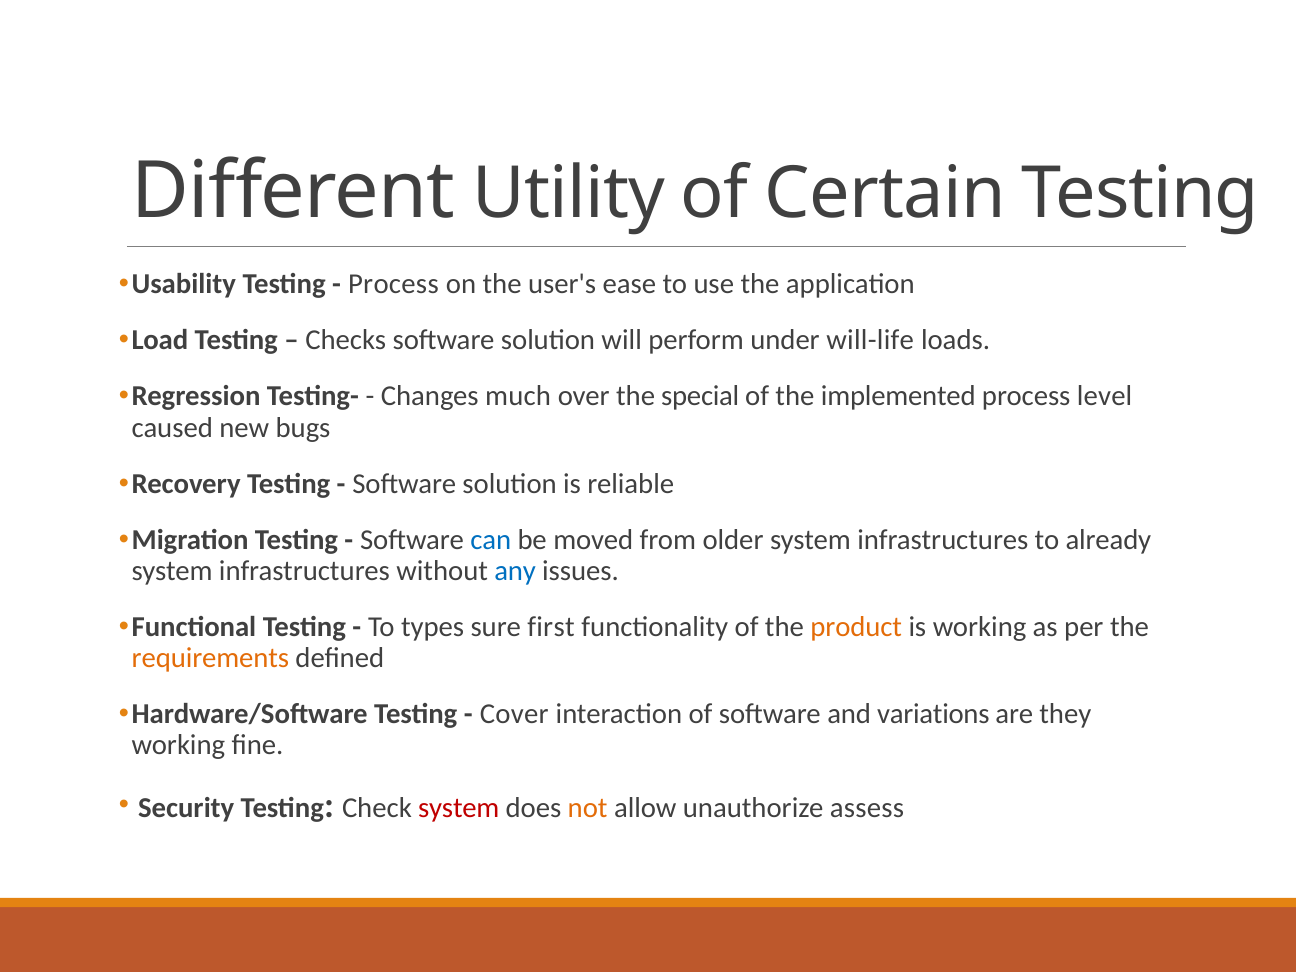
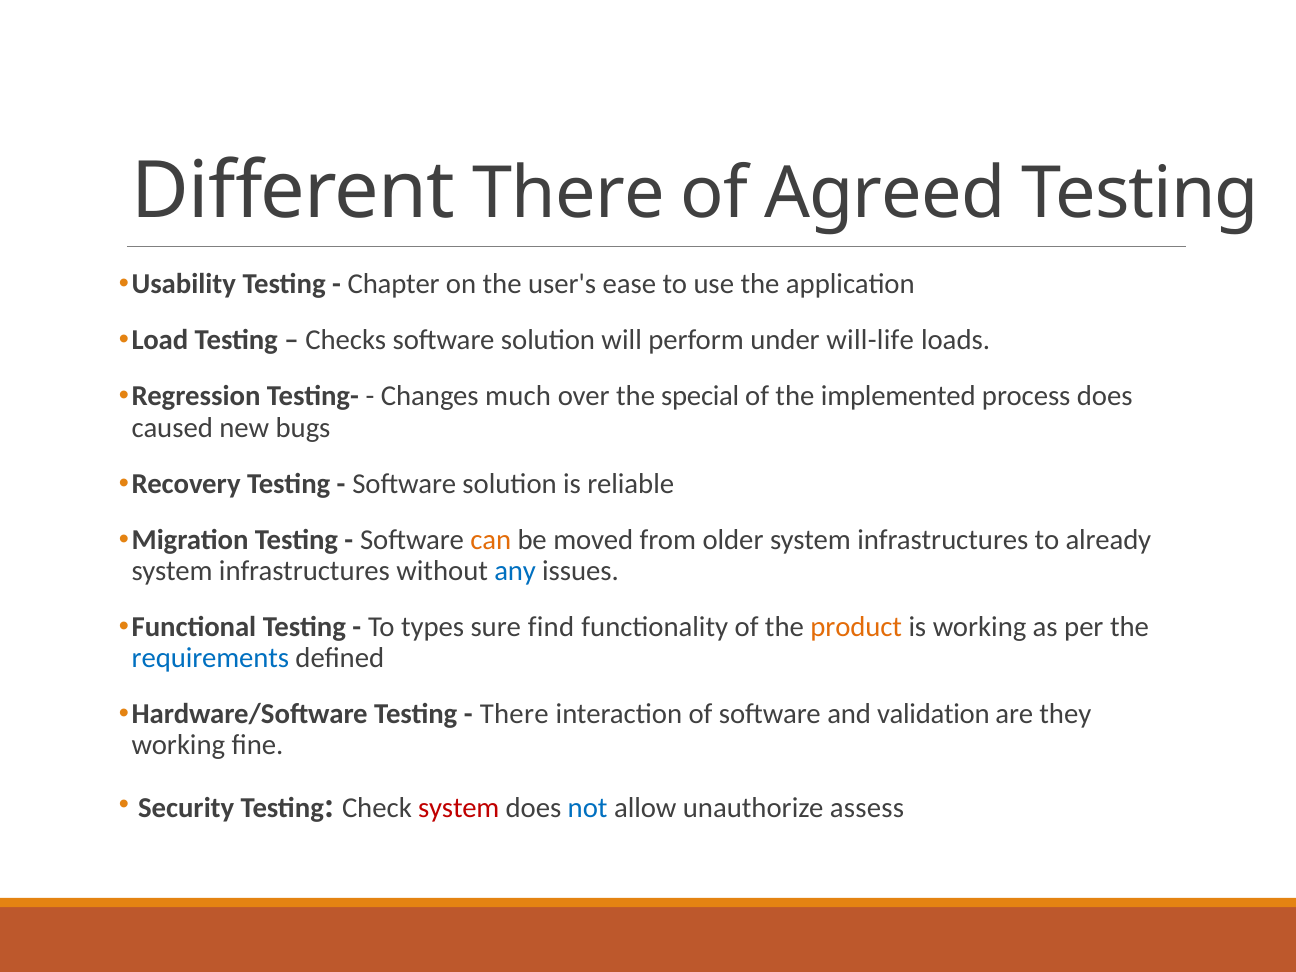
Different Utility: Utility -> There
Certain: Certain -> Agreed
Process at (393, 284): Process -> Chapter
process level: level -> does
can colour: blue -> orange
first: first -> find
requirements colour: orange -> blue
Cover at (514, 714): Cover -> There
variations: variations -> validation
not colour: orange -> blue
